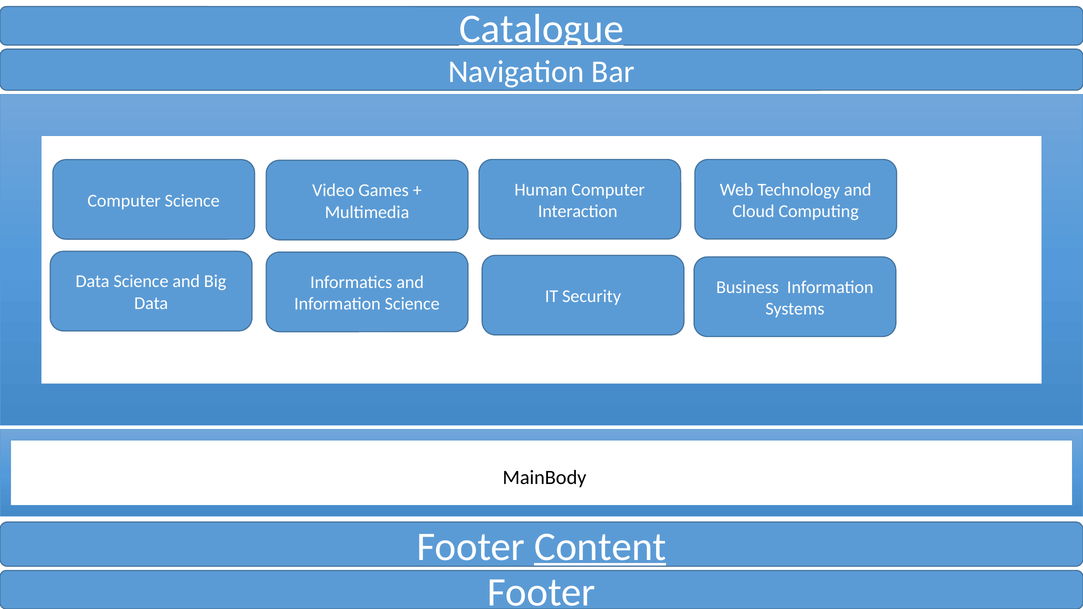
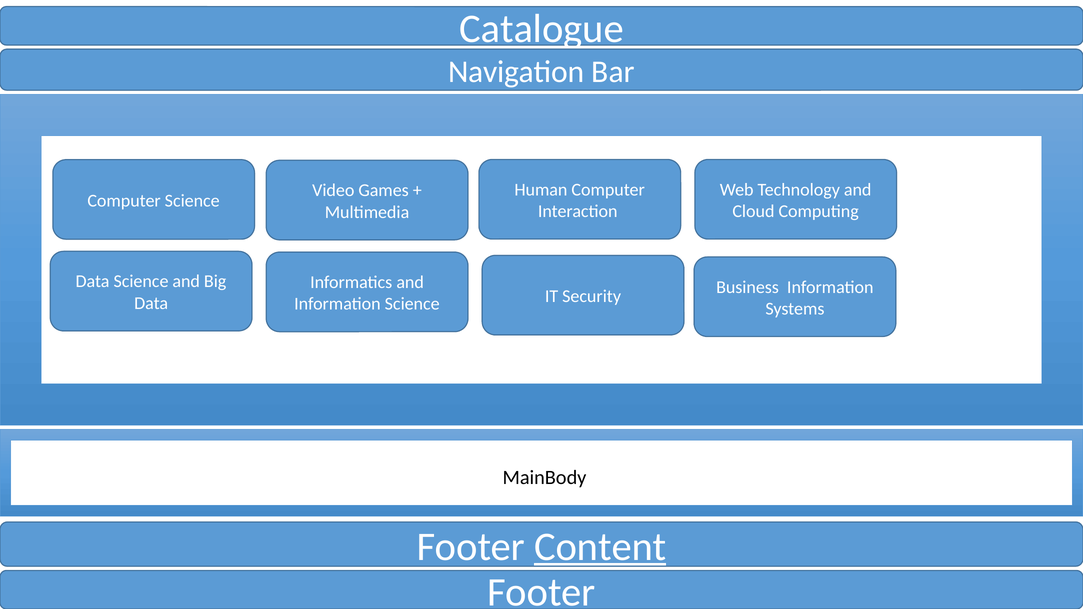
Catalogue underline: present -> none
